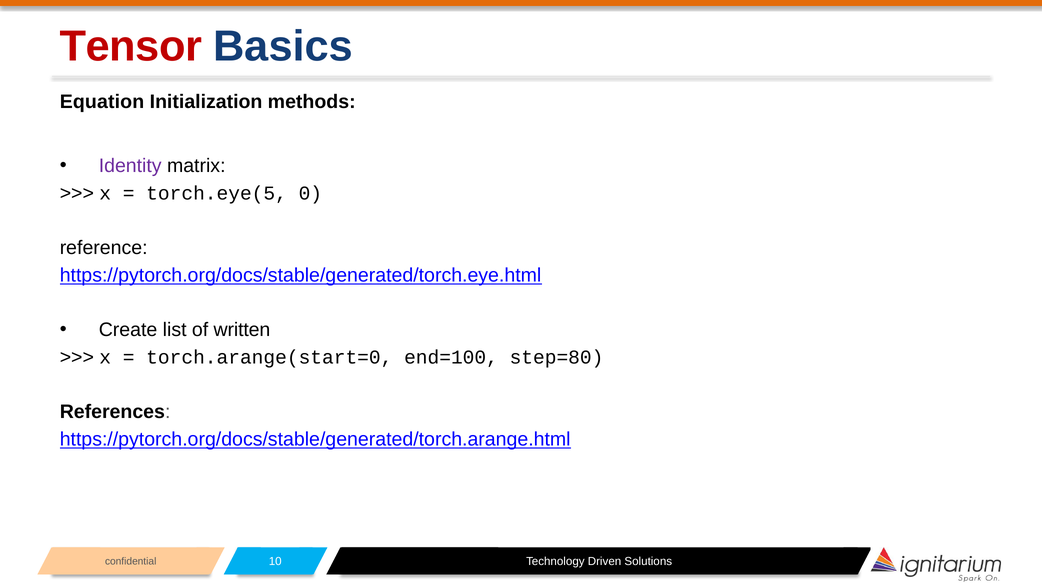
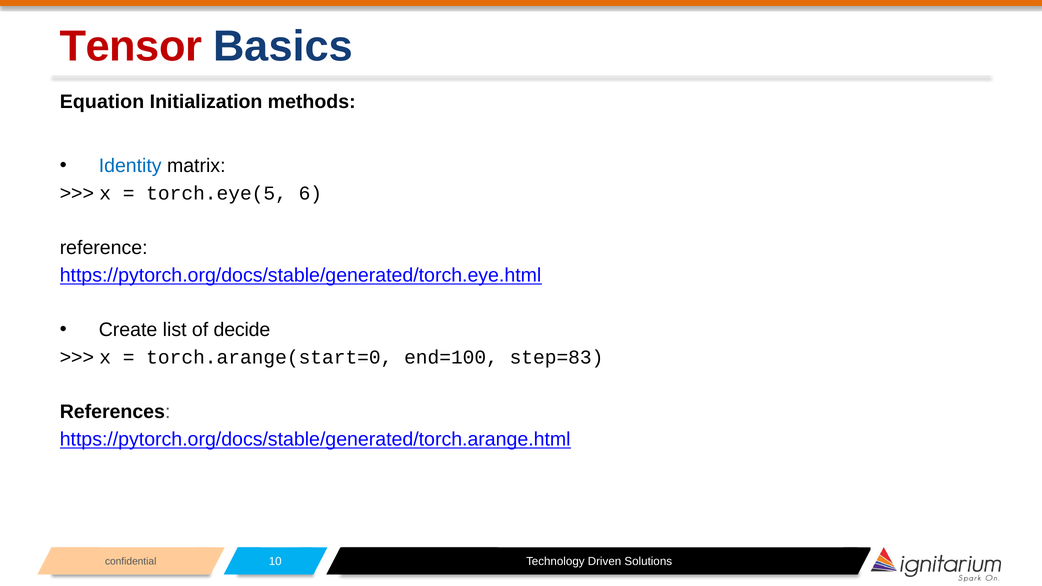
Identity colour: purple -> blue
0: 0 -> 6
written: written -> decide
step=80: step=80 -> step=83
